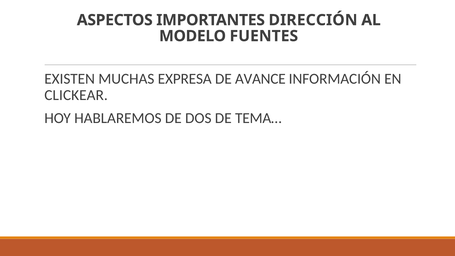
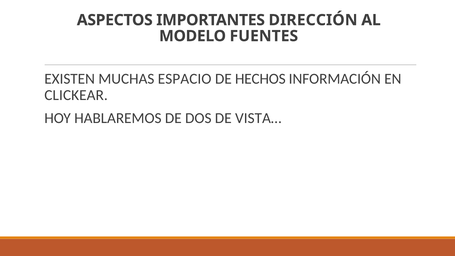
EXPRESA: EXPRESA -> ESPACIO
AVANCE: AVANCE -> HECHOS
TEMA…: TEMA… -> VISTA…
